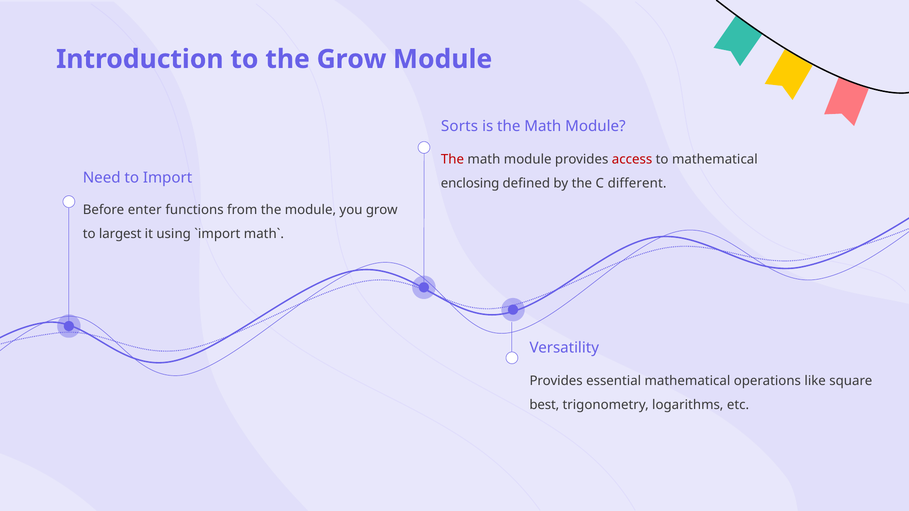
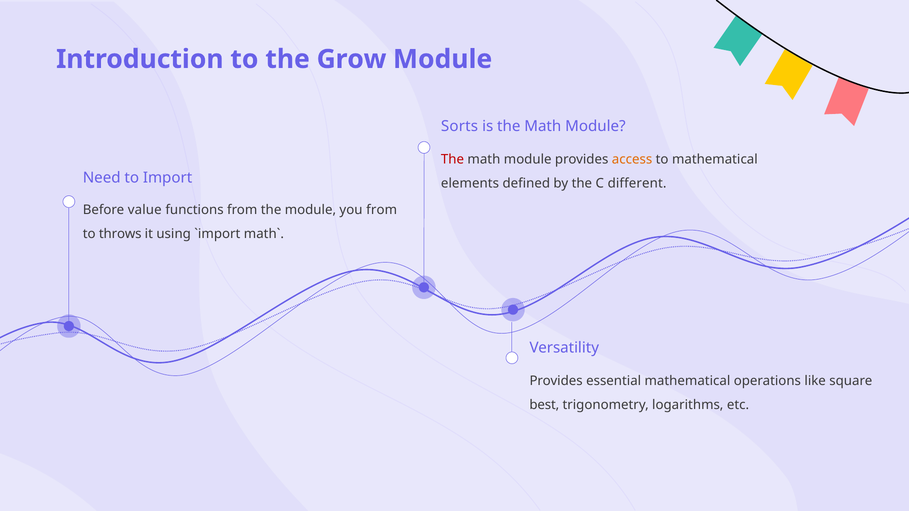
access colour: red -> orange
enclosing: enclosing -> elements
enter: enter -> value
you grow: grow -> from
largest: largest -> throws
